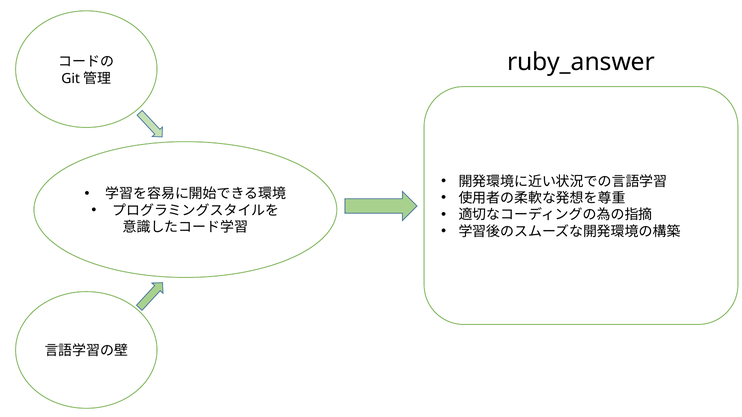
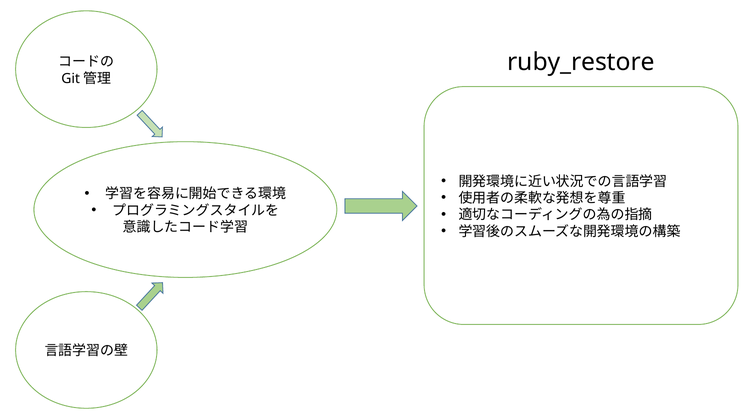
ruby_answer: ruby_answer -> ruby_restore
